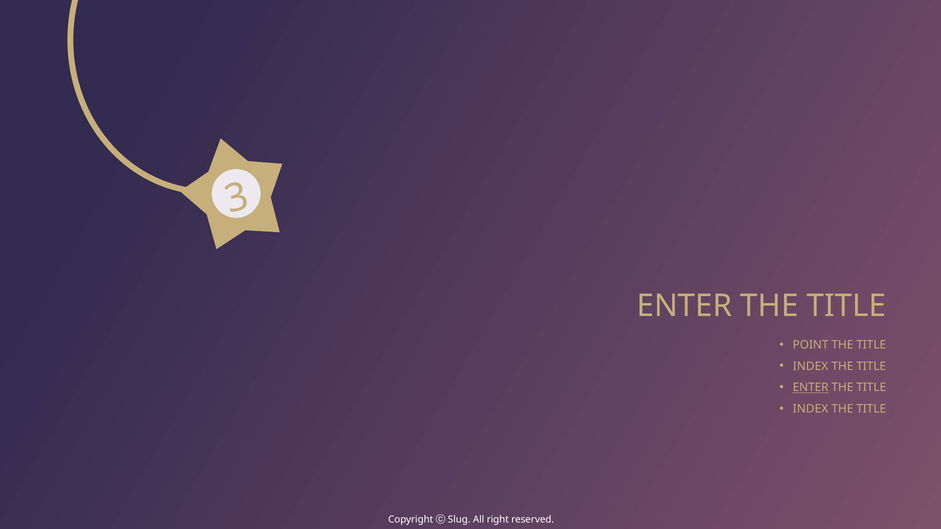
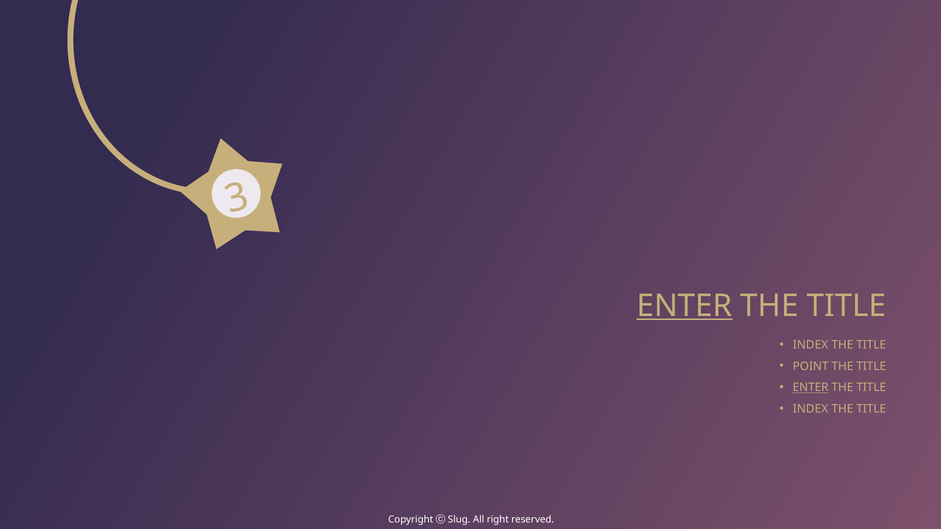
ENTER at (684, 306) underline: none -> present
POINT at (811, 345): POINT -> INDEX
INDEX at (811, 366): INDEX -> POINT
